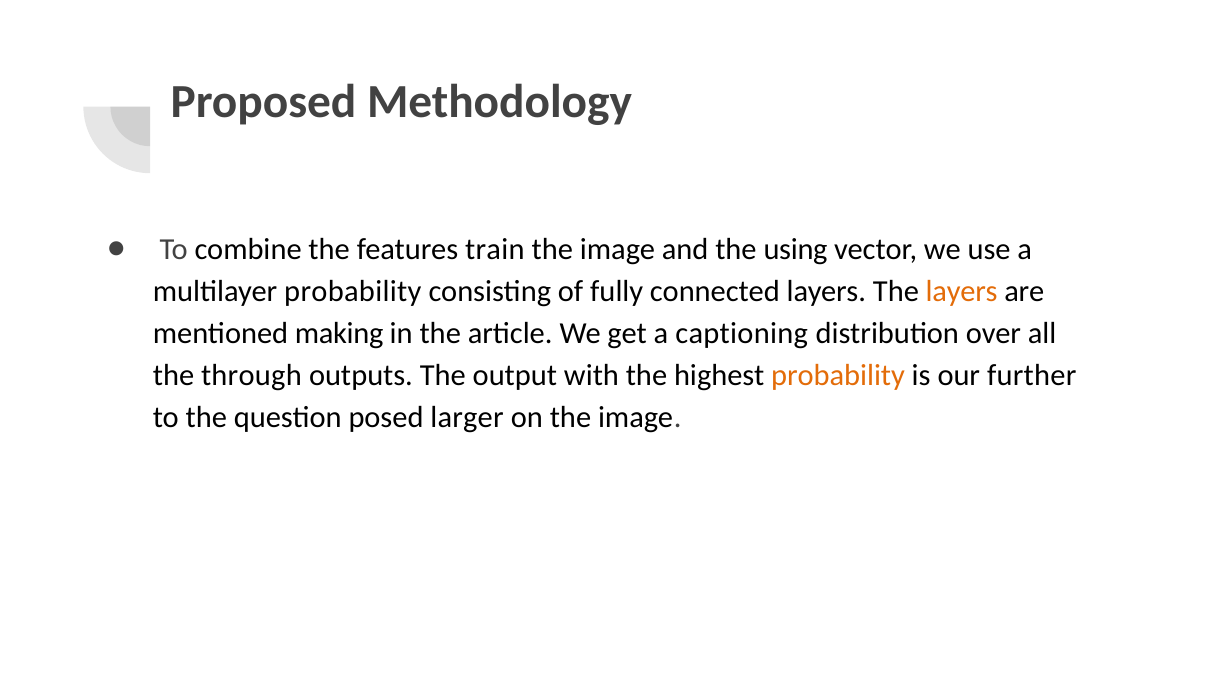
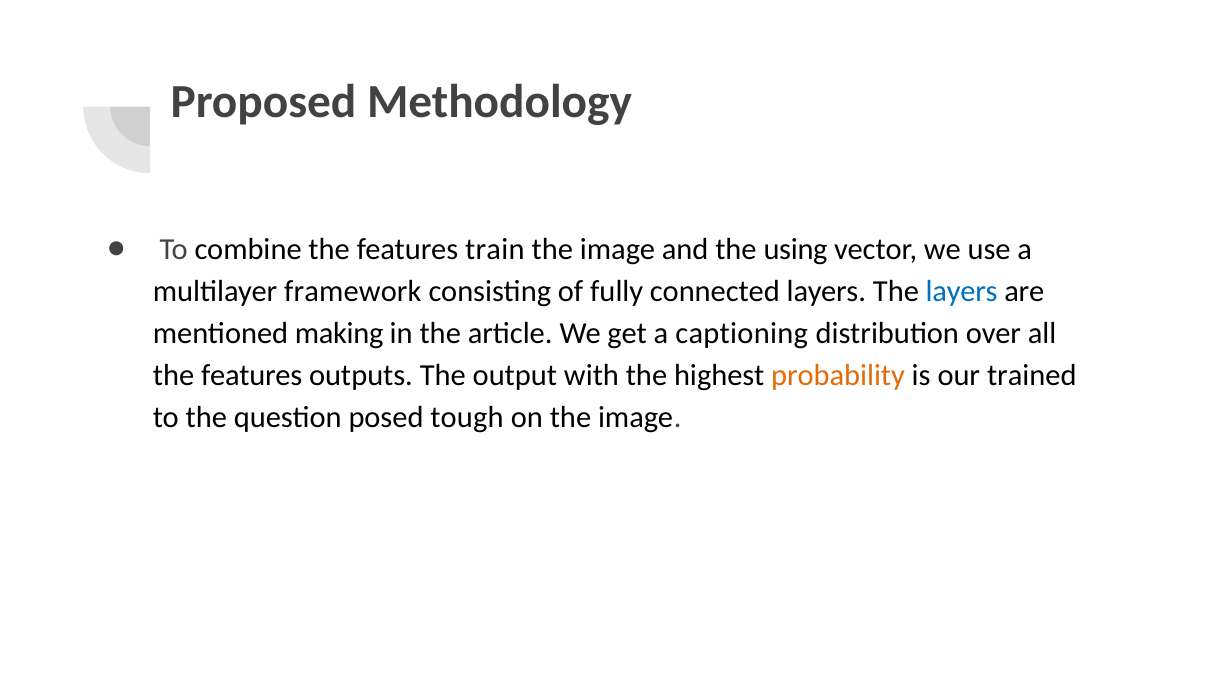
multilayer probability: probability -> framework
layers at (962, 291) colour: orange -> blue
through at (251, 375): through -> features
further: further -> trained
larger: larger -> tough
